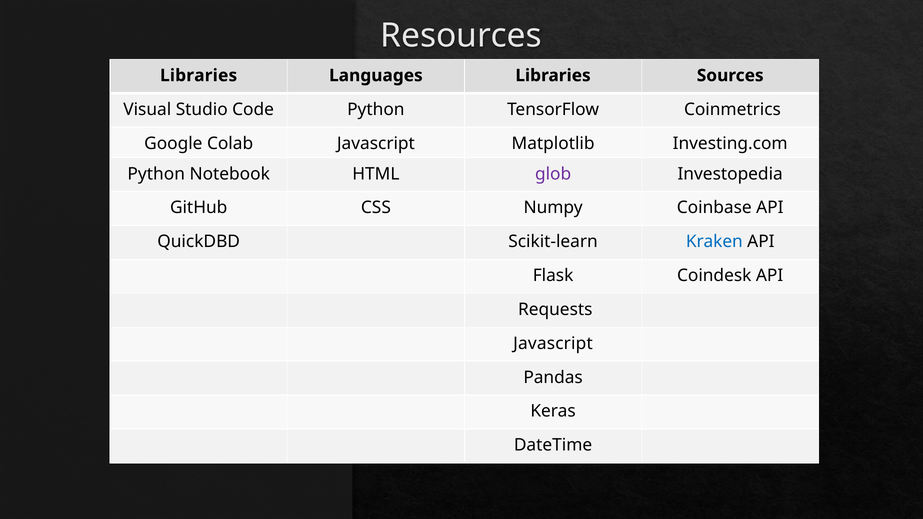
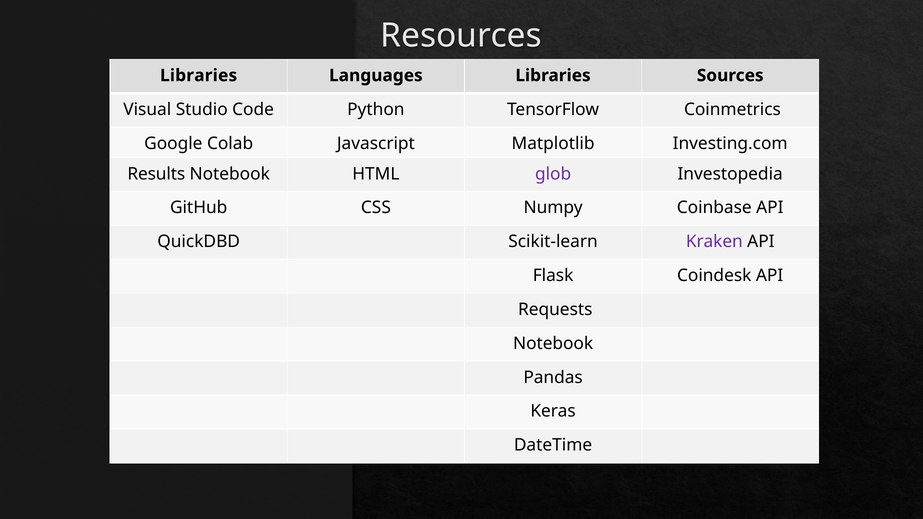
Python at (156, 174): Python -> Results
Kraken colour: blue -> purple
Javascript at (553, 344): Javascript -> Notebook
